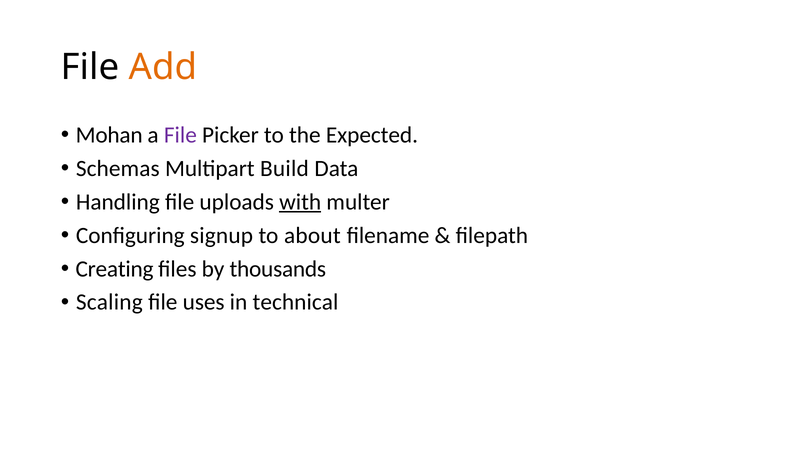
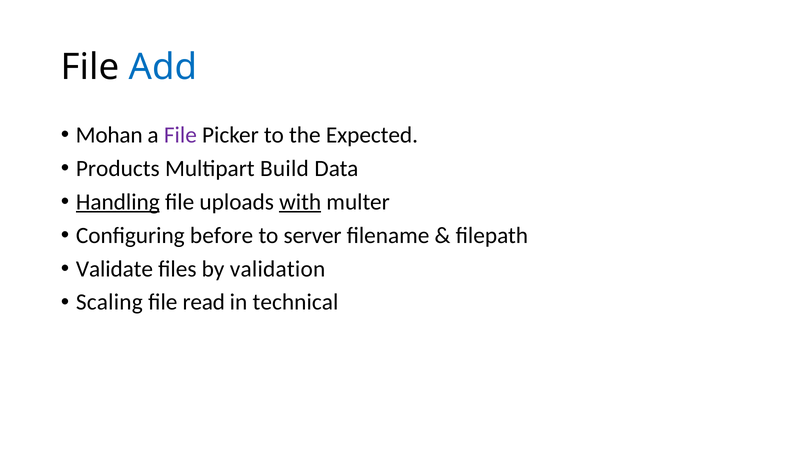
Add colour: orange -> blue
Schemas: Schemas -> Products
Handling underline: none -> present
signup: signup -> before
about: about -> server
Creating: Creating -> Validate
thousands: thousands -> validation
uses: uses -> read
